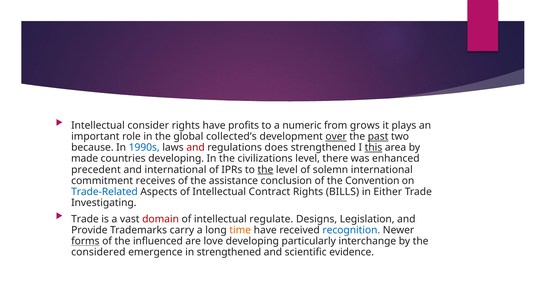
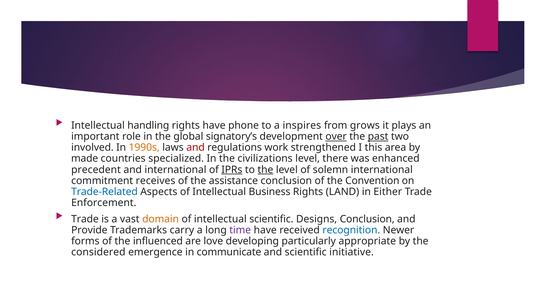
consider: consider -> handling
profits: profits -> phone
numeric: numeric -> inspires
collected’s: collected’s -> signatory’s
because: because -> involved
1990s colour: blue -> orange
does: does -> work
this underline: present -> none
countries developing: developing -> specialized
IPRs underline: none -> present
Contract: Contract -> Business
BILLS: BILLS -> LAND
Investigating: Investigating -> Enforcement
domain colour: red -> orange
intellectual regulate: regulate -> scientific
Designs Legislation: Legislation -> Conclusion
time colour: orange -> purple
forms underline: present -> none
interchange: interchange -> appropriate
in strengthened: strengthened -> communicate
evidence: evidence -> initiative
